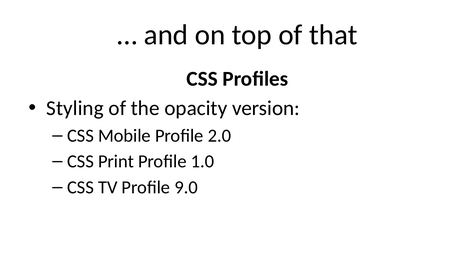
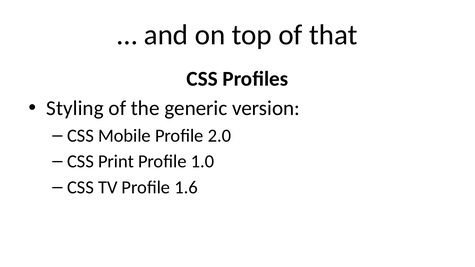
opacity: opacity -> generic
9.0: 9.0 -> 1.6
